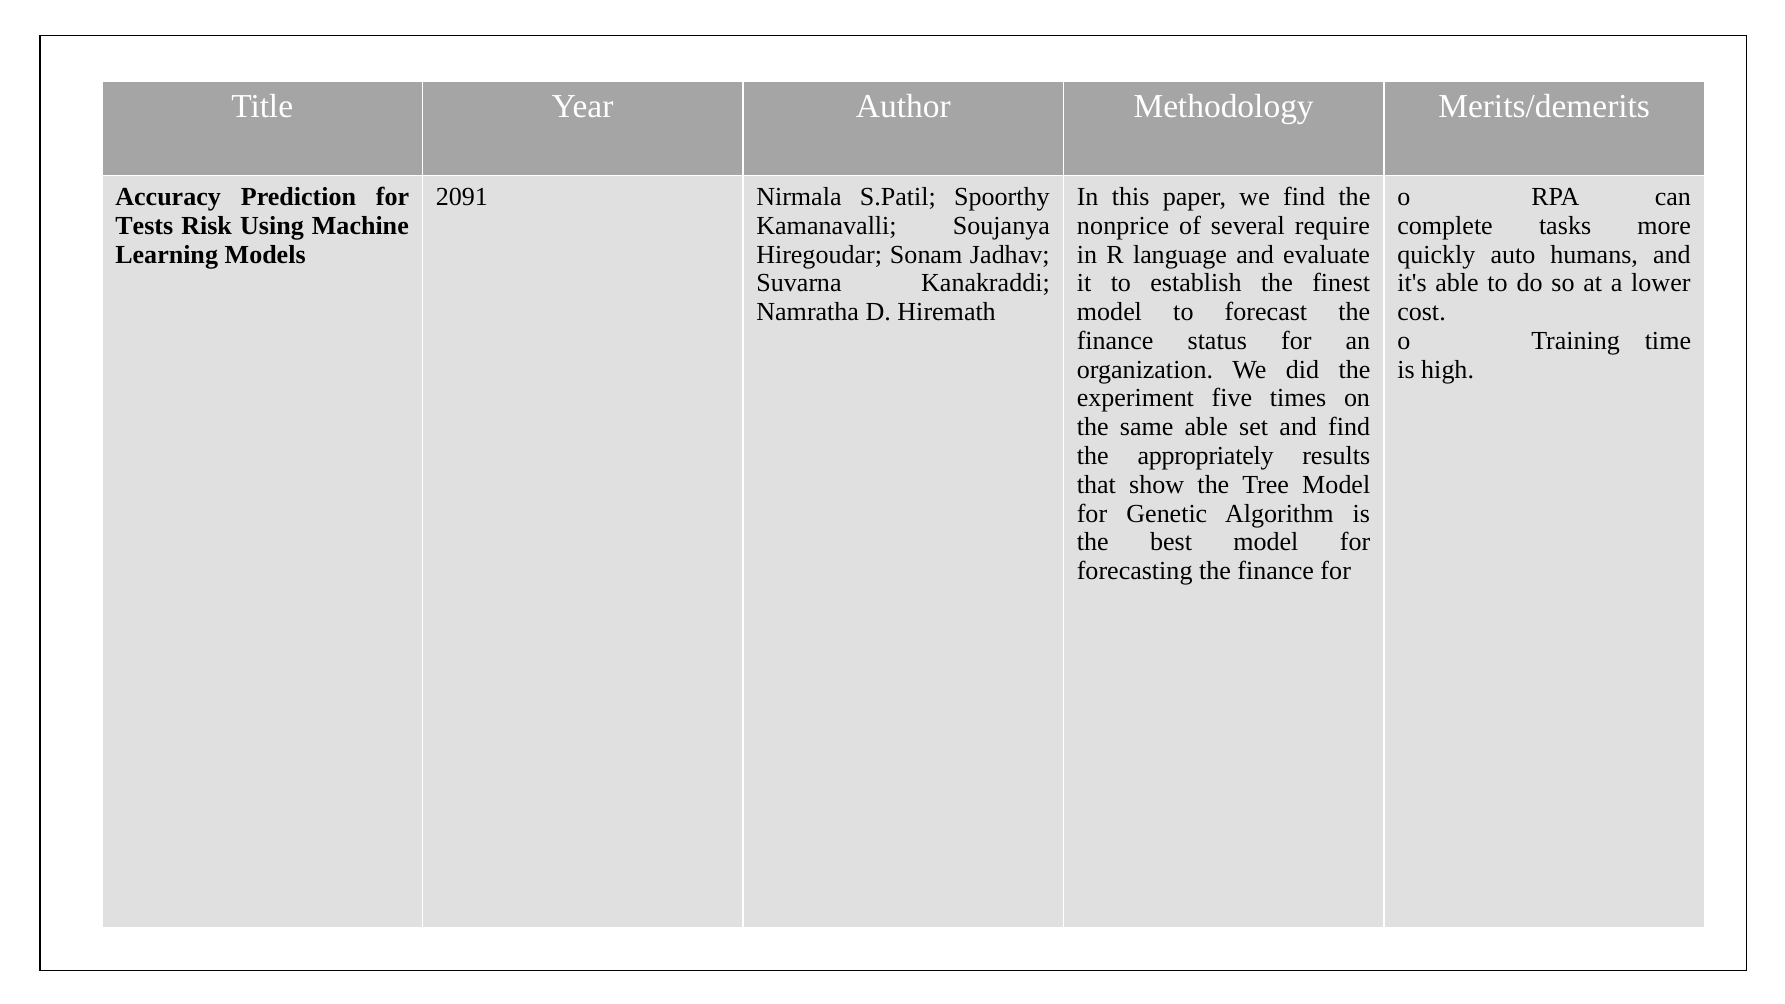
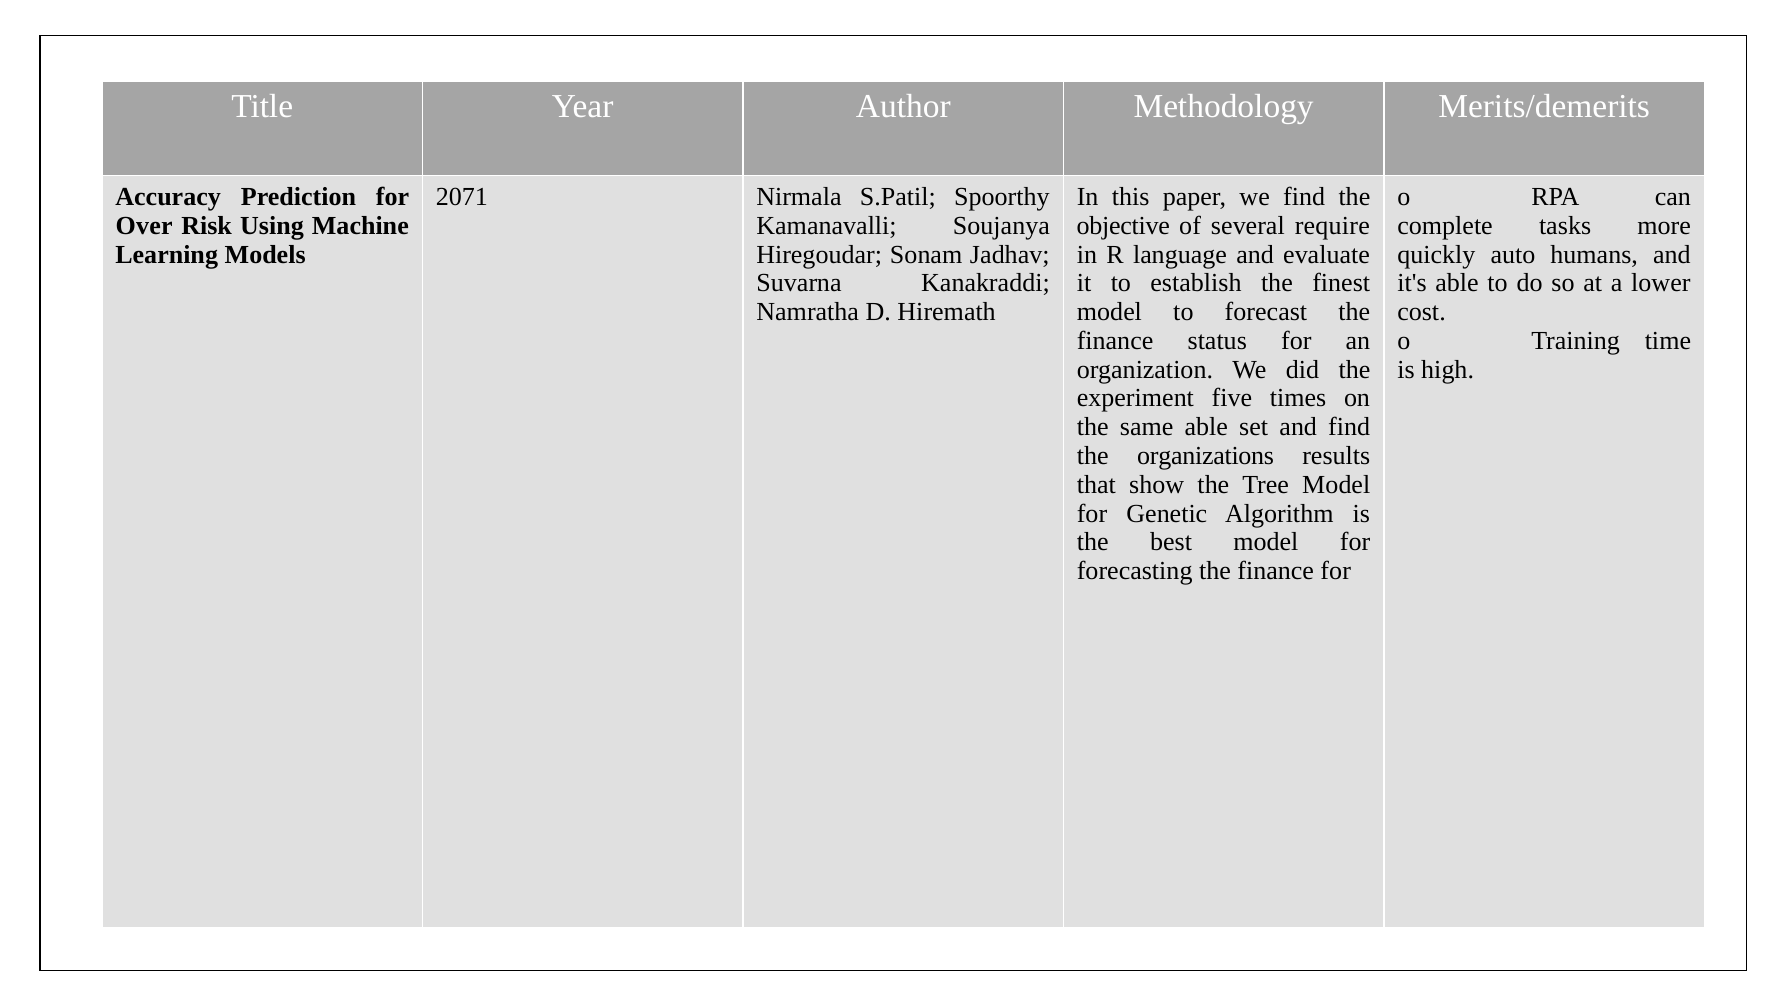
2091: 2091 -> 2071
Tests: Tests -> Over
nonprice: nonprice -> objective
appropriately: appropriately -> organizations
